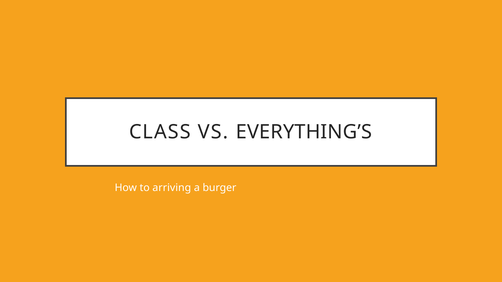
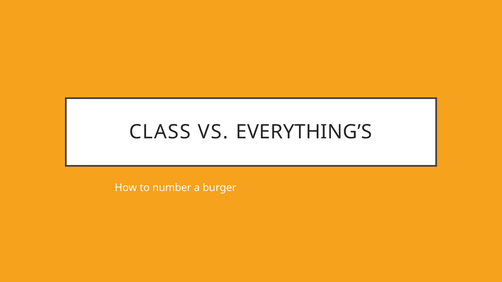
arriving: arriving -> number
